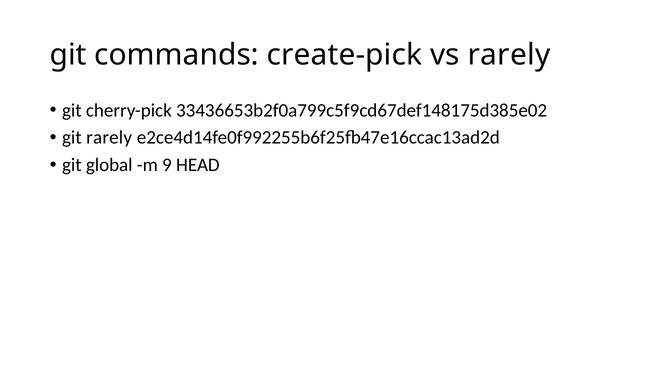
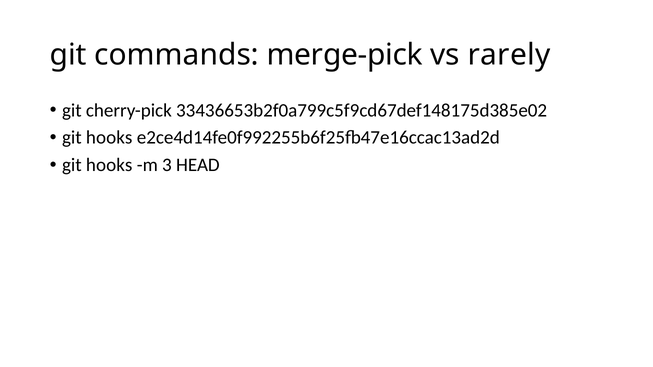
create-pick: create-pick -> merge-pick
rarely at (109, 138): rarely -> hooks
global at (109, 165): global -> hooks
9: 9 -> 3
